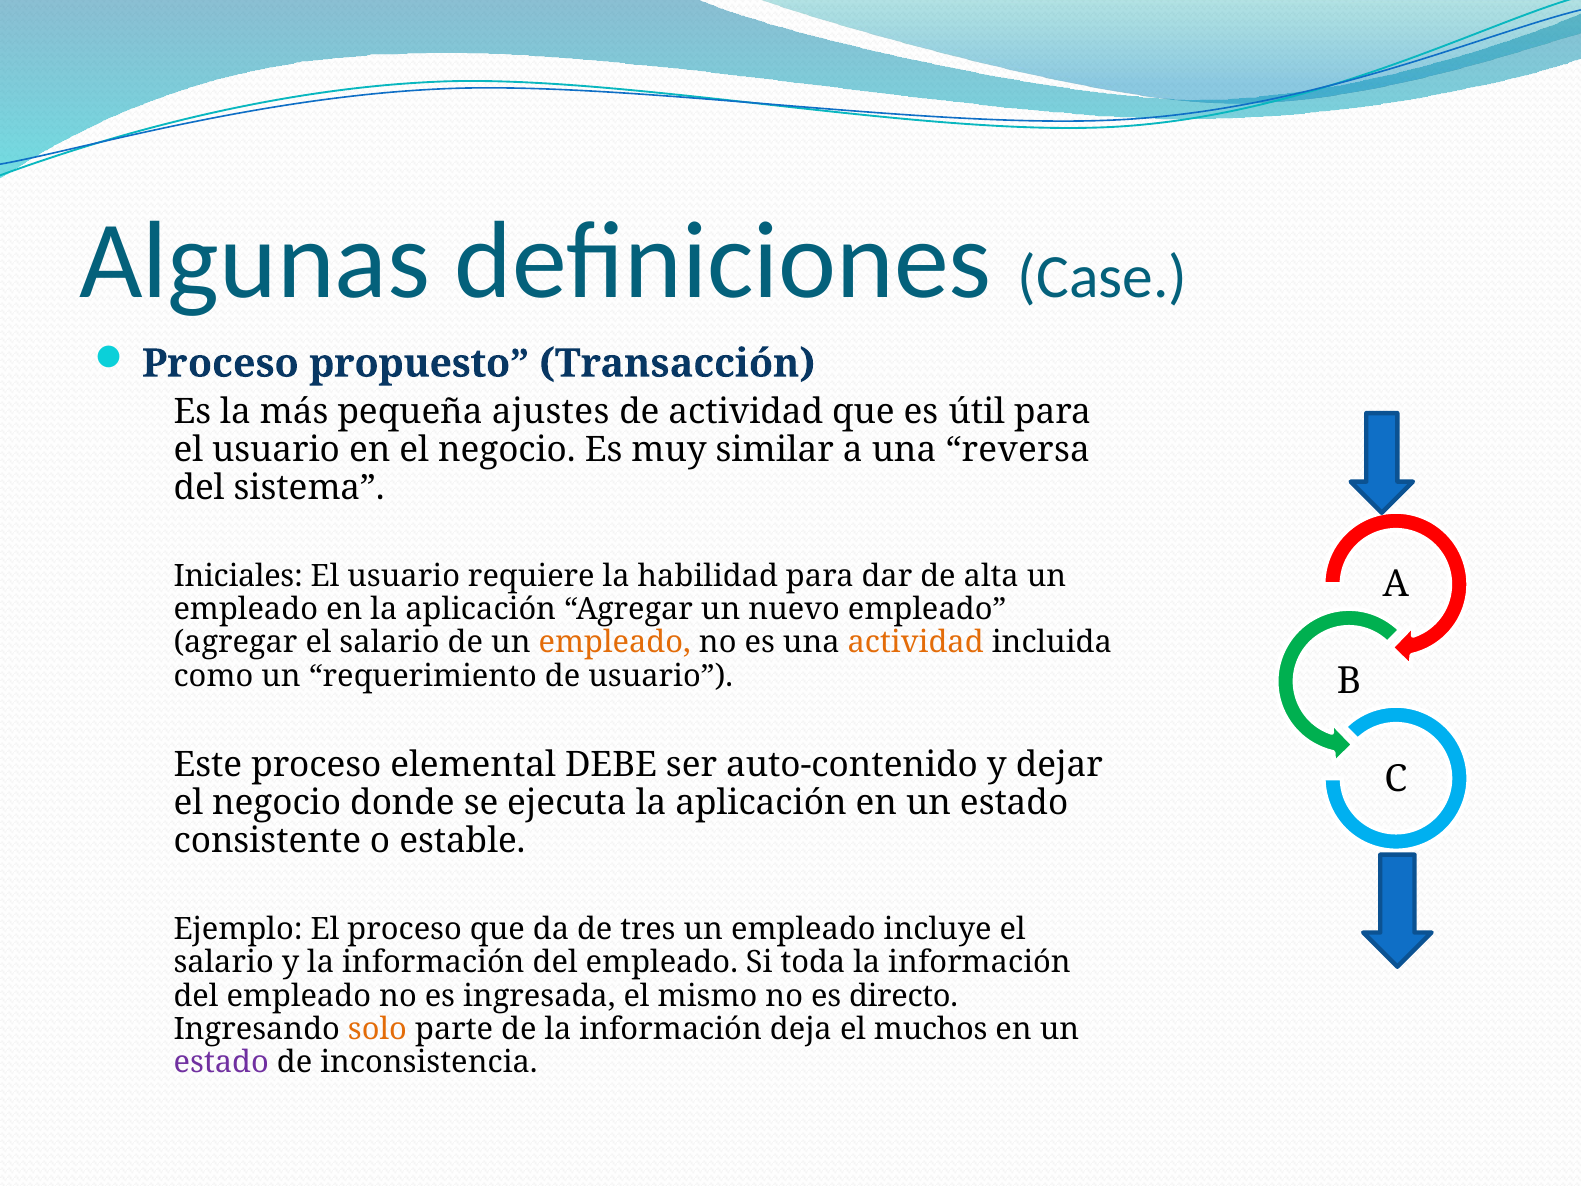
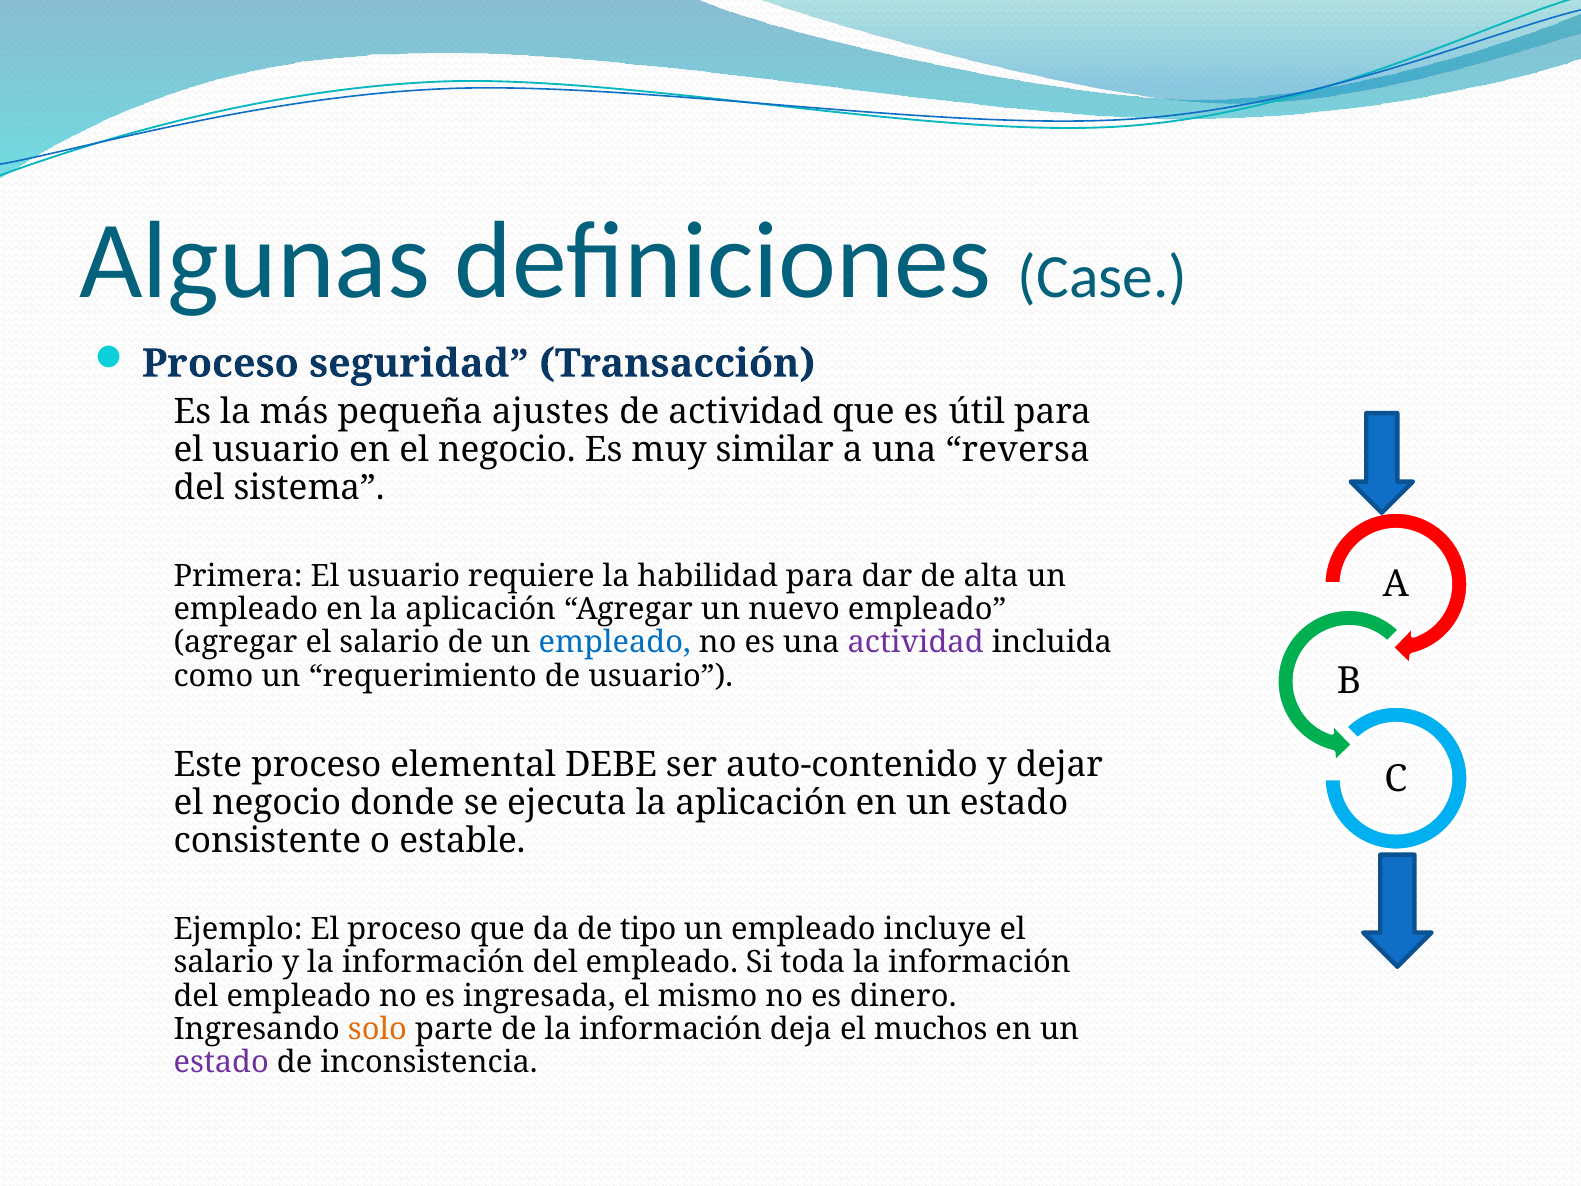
propuesto: propuesto -> seguridad
Iniciales: Iniciales -> Primera
empleado at (615, 642) colour: orange -> blue
actividad at (916, 642) colour: orange -> purple
tres: tres -> tipo
directo: directo -> dinero
